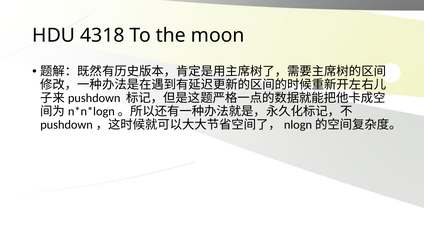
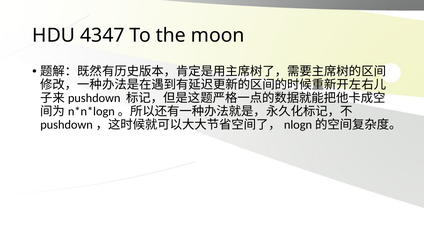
4318: 4318 -> 4347
